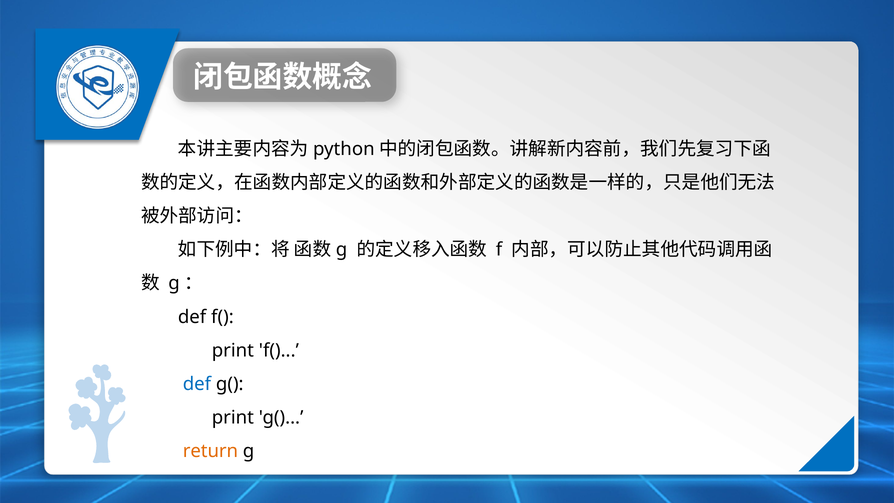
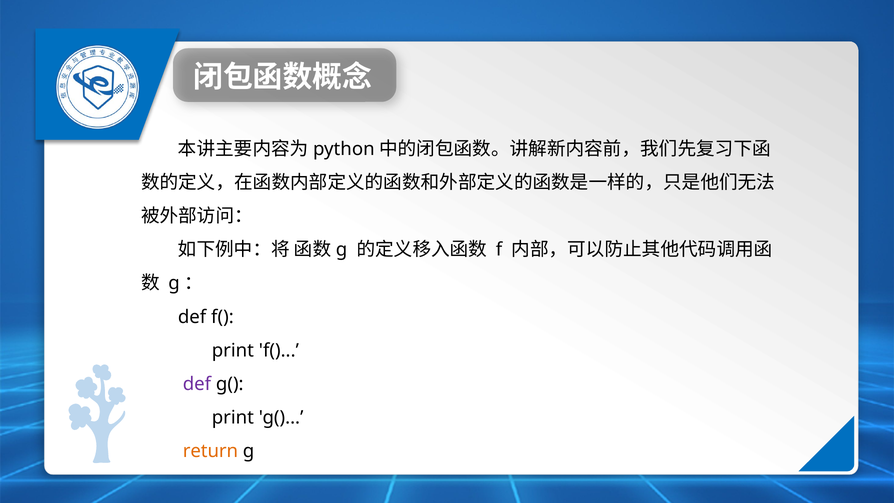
def at (197, 384) colour: blue -> purple
